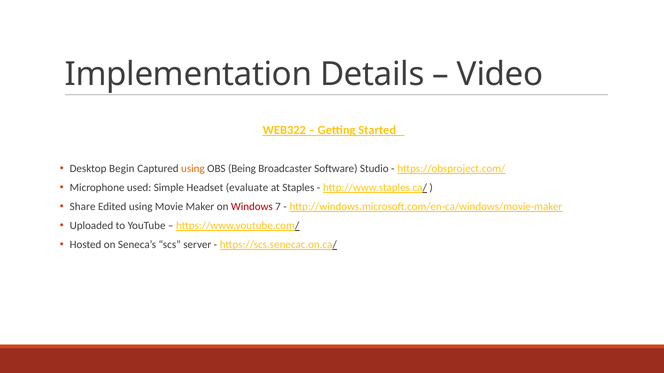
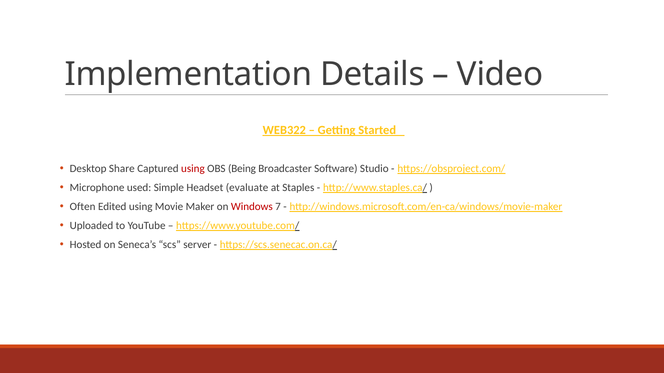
Begin: Begin -> Share
using at (193, 169) colour: orange -> red
Share: Share -> Often
